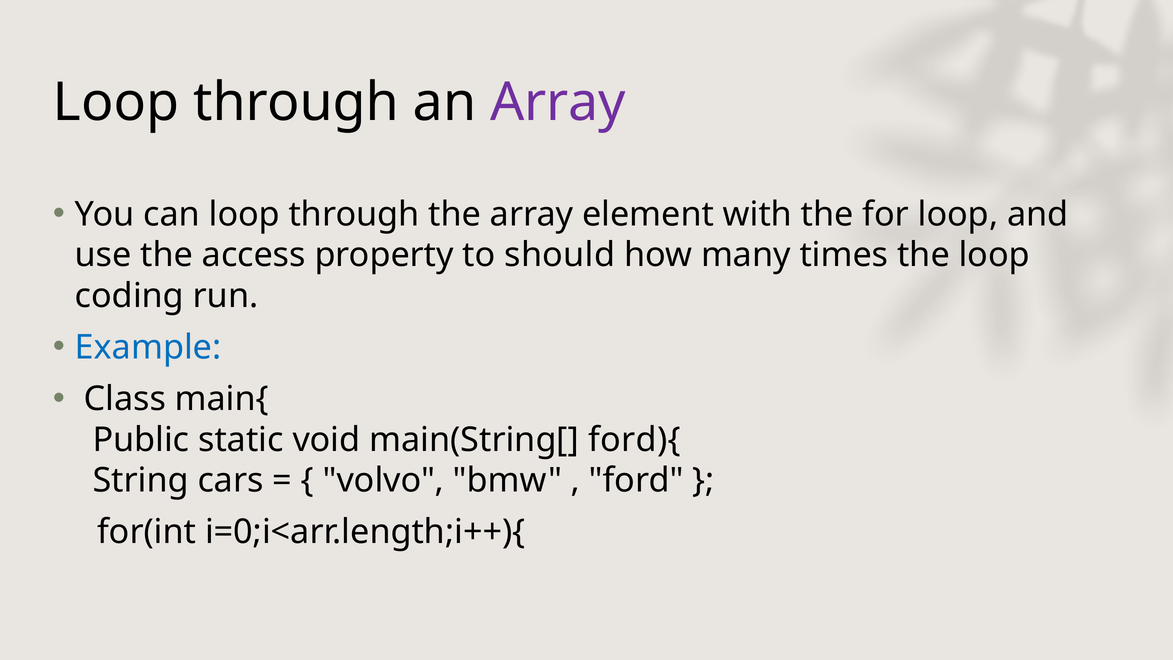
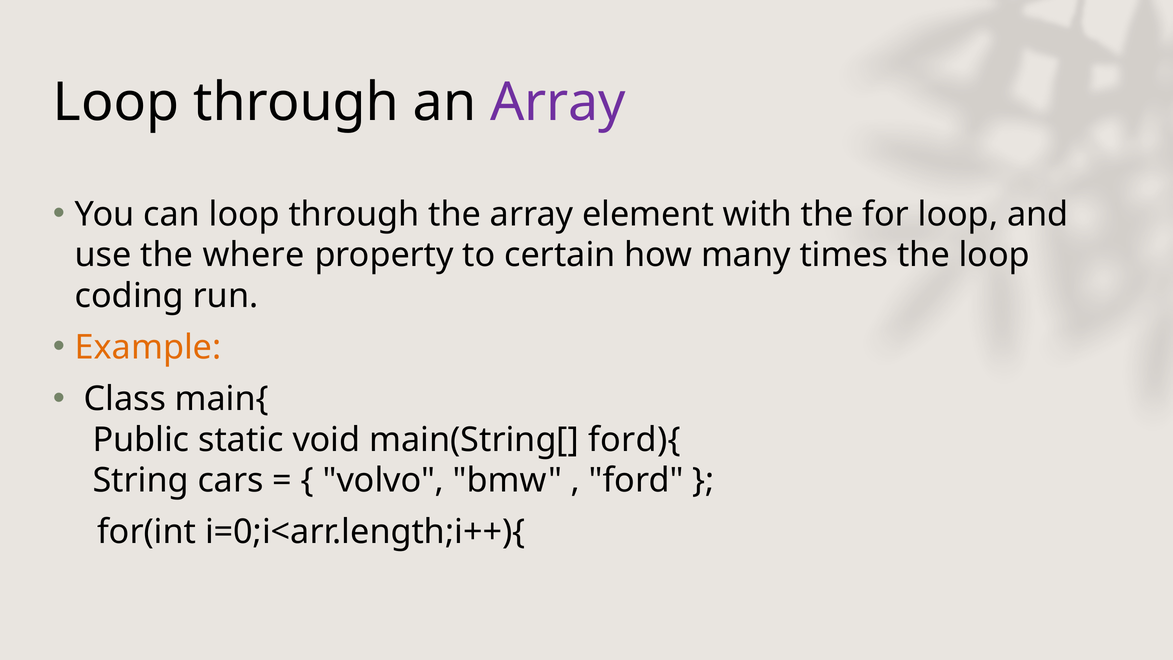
access: access -> where
should: should -> certain
Example colour: blue -> orange
